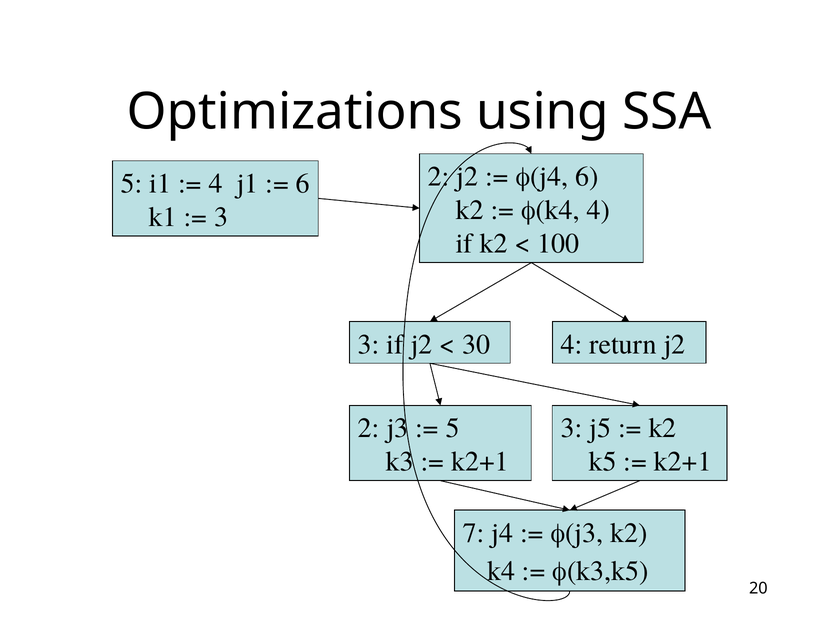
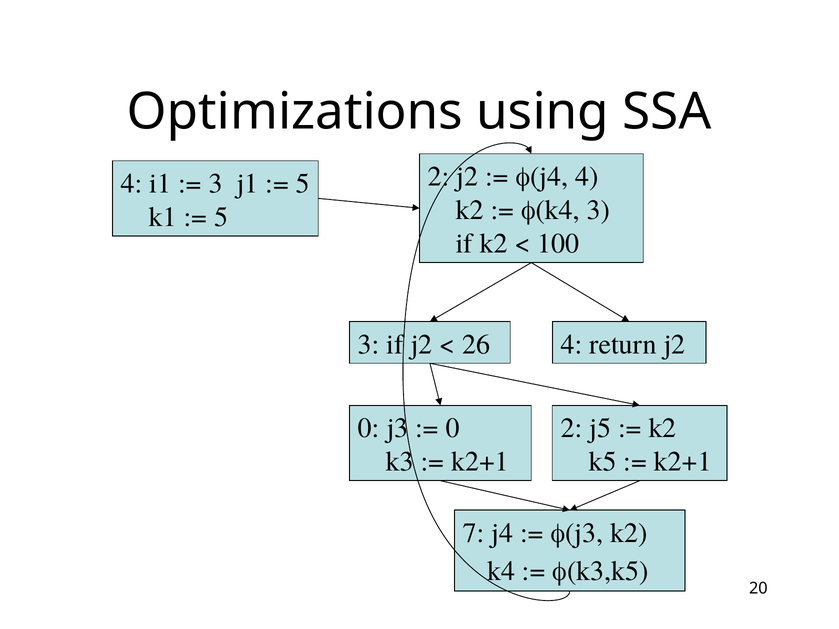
(j4 6: 6 -> 4
5 at (132, 184): 5 -> 4
4 at (216, 184): 4 -> 3
6 at (303, 184): 6 -> 5
(k4 4: 4 -> 3
3 at (221, 217): 3 -> 5
30: 30 -> 26
2 at (369, 428): 2 -> 0
5 at (453, 428): 5 -> 0
3 at (571, 428): 3 -> 2
